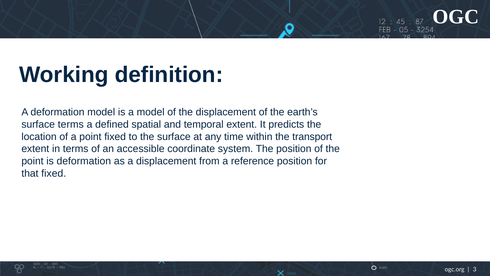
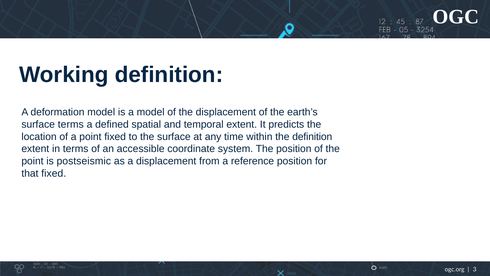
the transport: transport -> definition
is deformation: deformation -> postseismic
